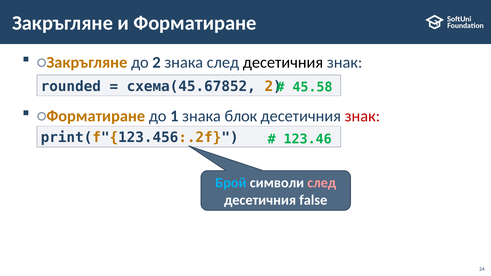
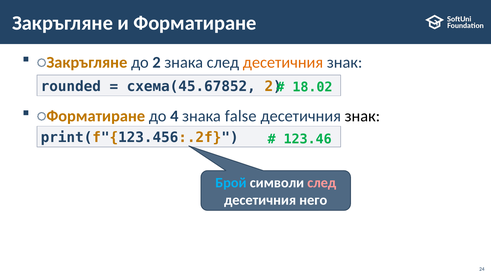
десетичния at (283, 63) colour: black -> orange
45.58: 45.58 -> 18.02
1: 1 -> 4
блок: блок -> false
знак at (362, 116) colour: red -> black
false: false -> него
